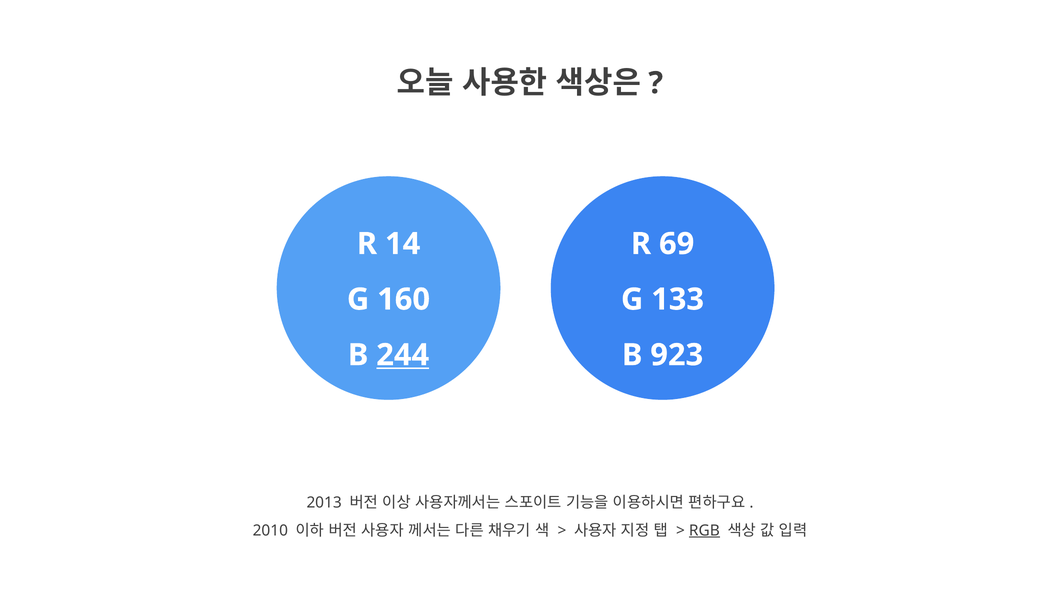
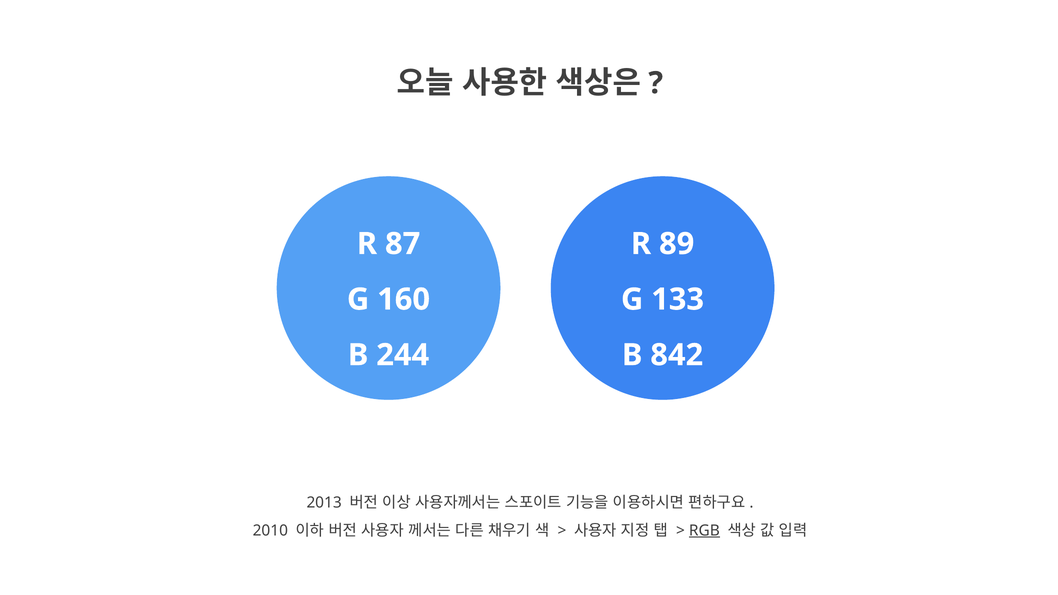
14: 14 -> 87
69: 69 -> 89
244 underline: present -> none
923: 923 -> 842
